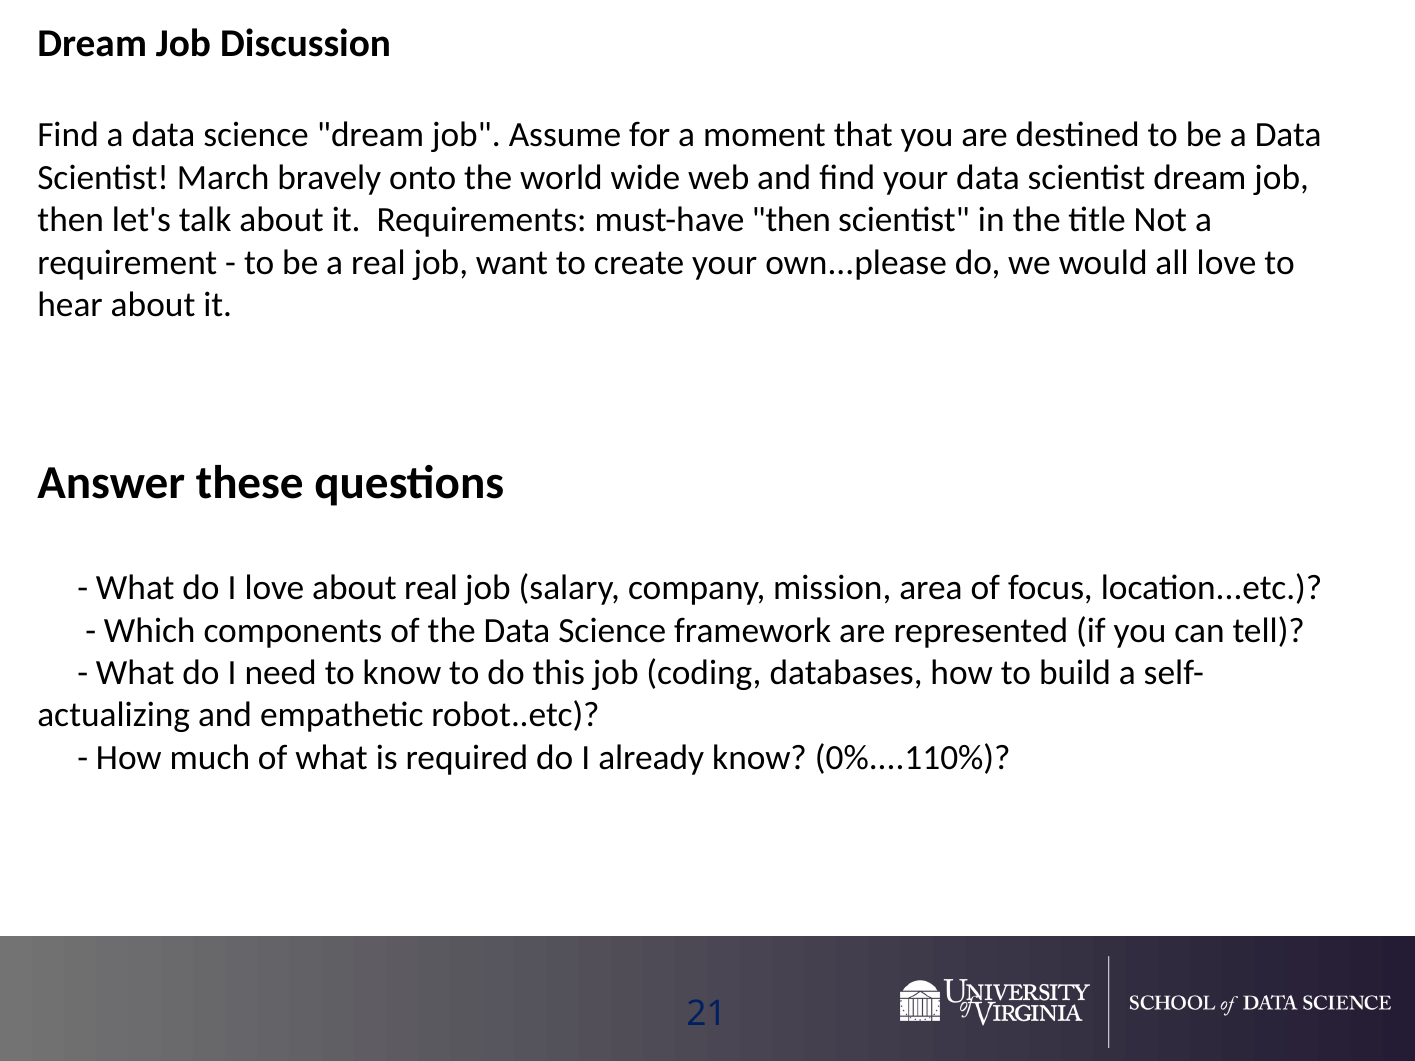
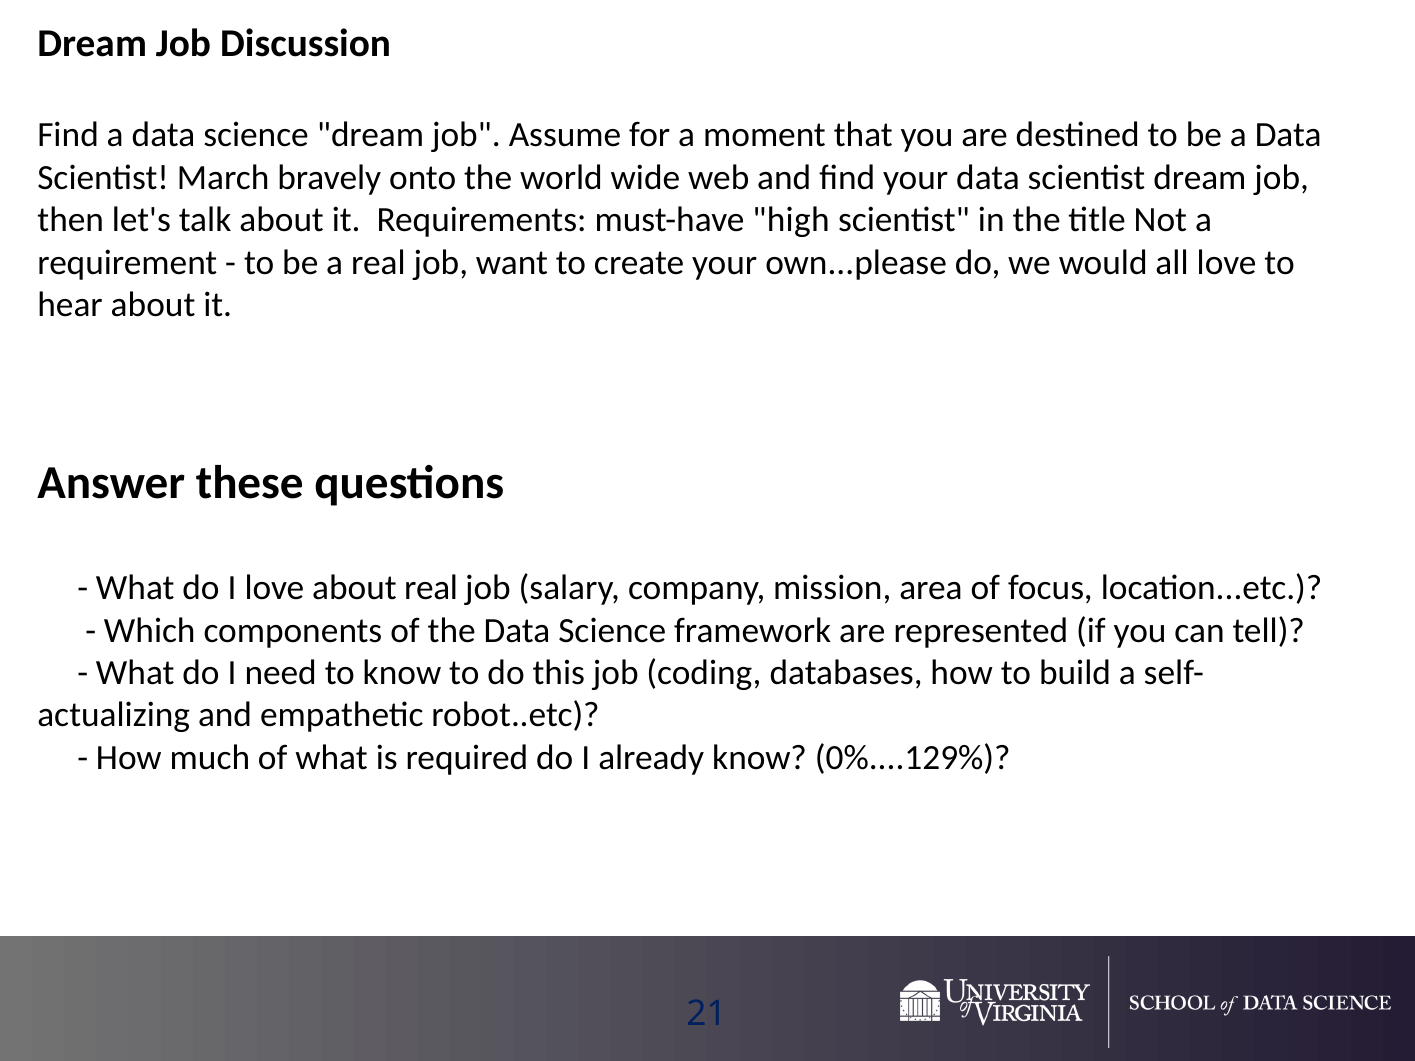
must-have then: then -> high
0%....110%: 0%....110% -> 0%....129%
